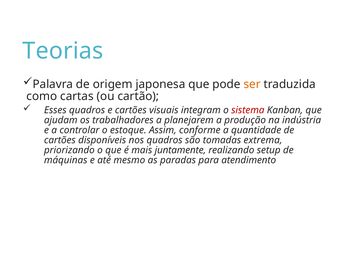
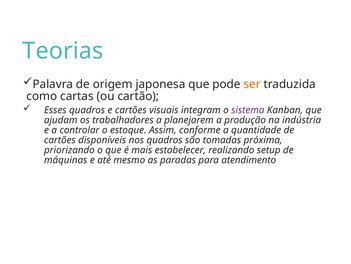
sistema colour: red -> purple
extrema: extrema -> próxima
juntamente: juntamente -> estabelecer
